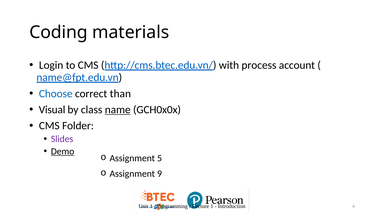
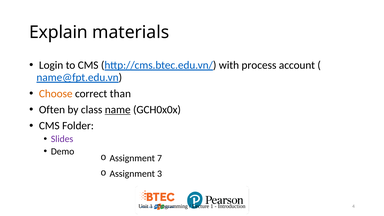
Coding: Coding -> Explain
Choose colour: blue -> orange
Visual: Visual -> Often
Demo underline: present -> none
5: 5 -> 7
9: 9 -> 3
